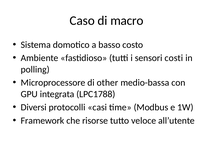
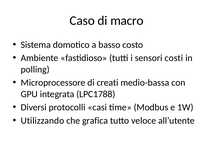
other: other -> creati
Framework: Framework -> Utilizzando
risorse: risorse -> grafica
